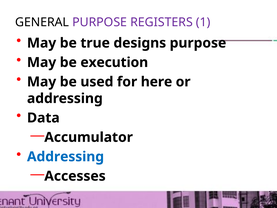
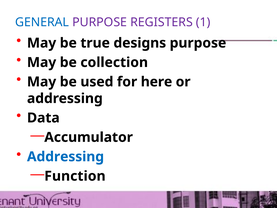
GENERAL colour: black -> blue
execution: execution -> collection
Accesses: Accesses -> Function
